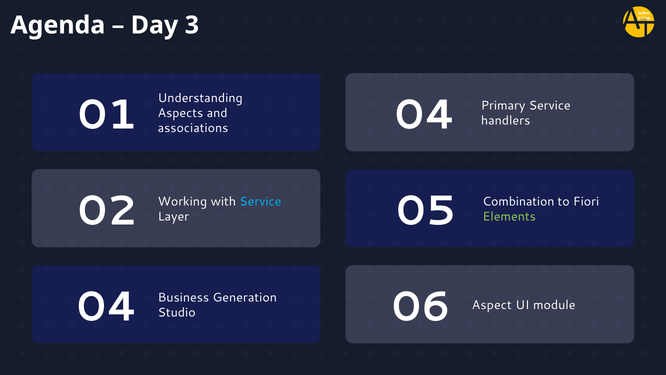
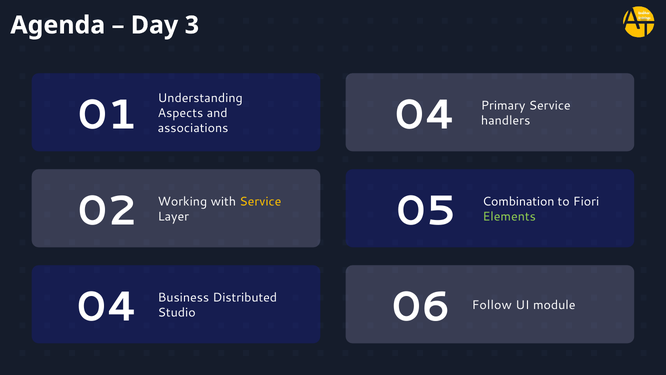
Service at (260, 201) colour: light blue -> yellow
Aspect: Aspect -> Follow
Generation: Generation -> Distributed
